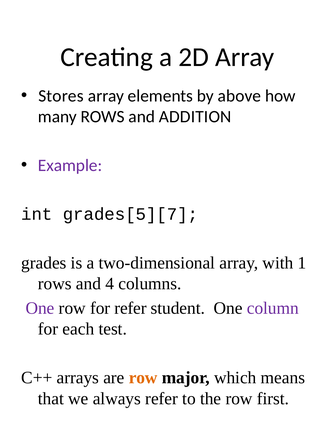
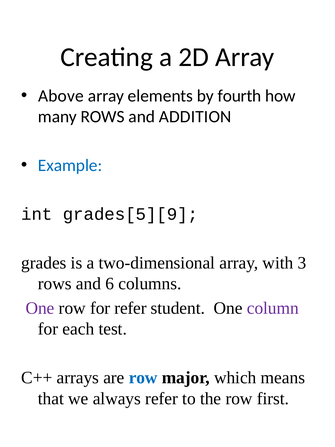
Stores: Stores -> Above
above: above -> fourth
Example colour: purple -> blue
grades[5][7: grades[5][7 -> grades[5][9
1: 1 -> 3
4: 4 -> 6
row at (143, 377) colour: orange -> blue
